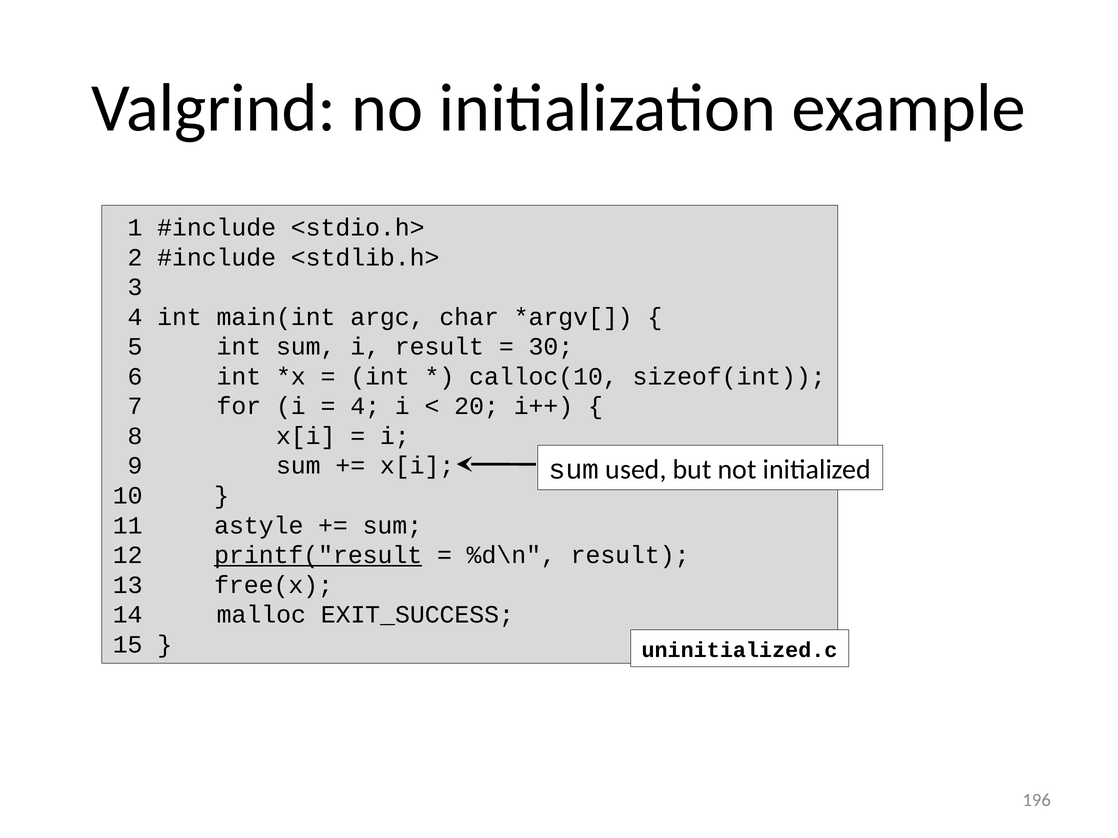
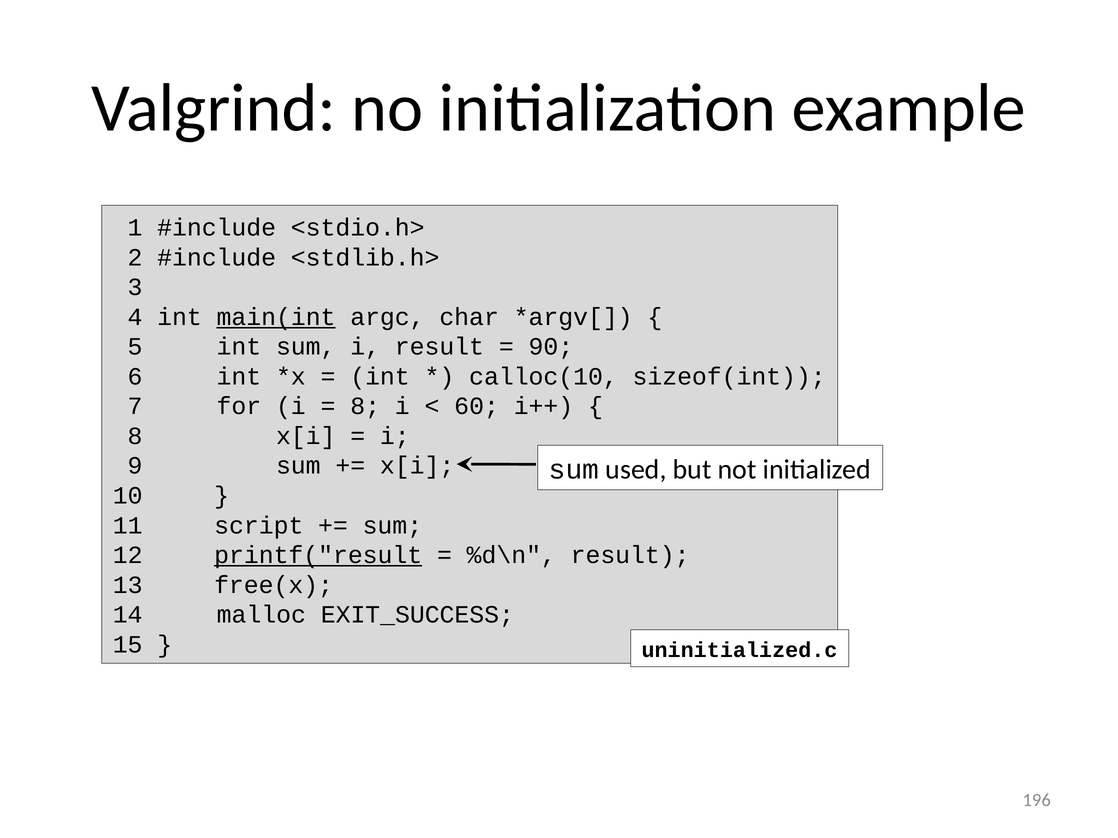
main(int underline: none -> present
30: 30 -> 90
4 at (365, 406): 4 -> 8
20: 20 -> 60
astyle: astyle -> script
